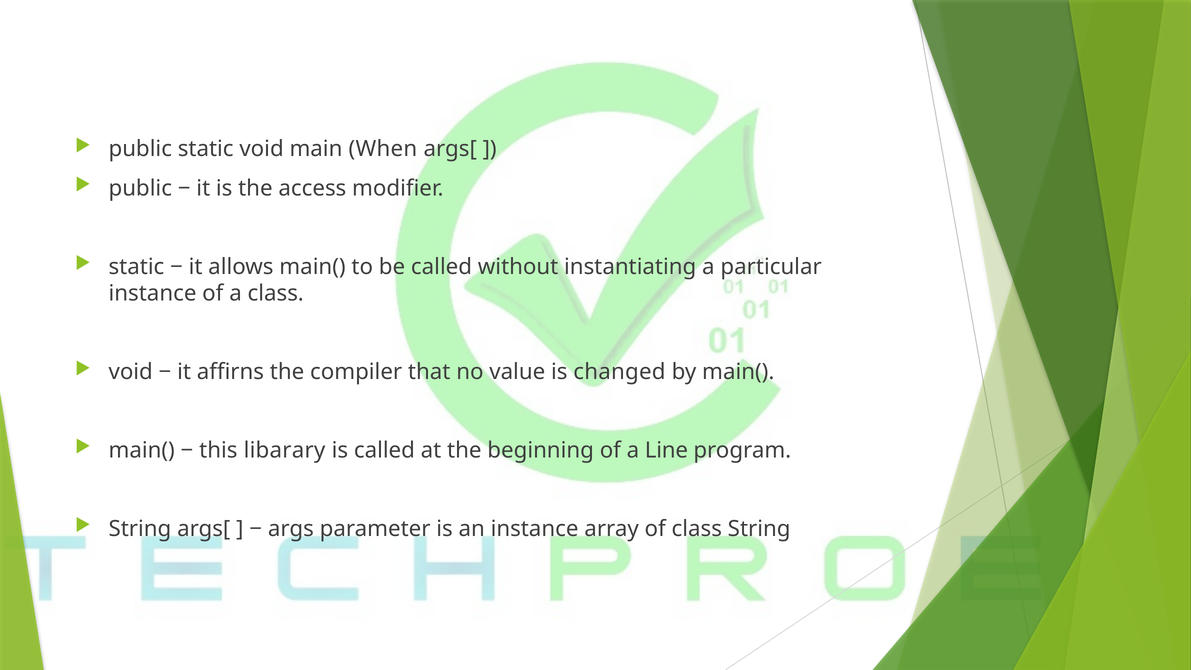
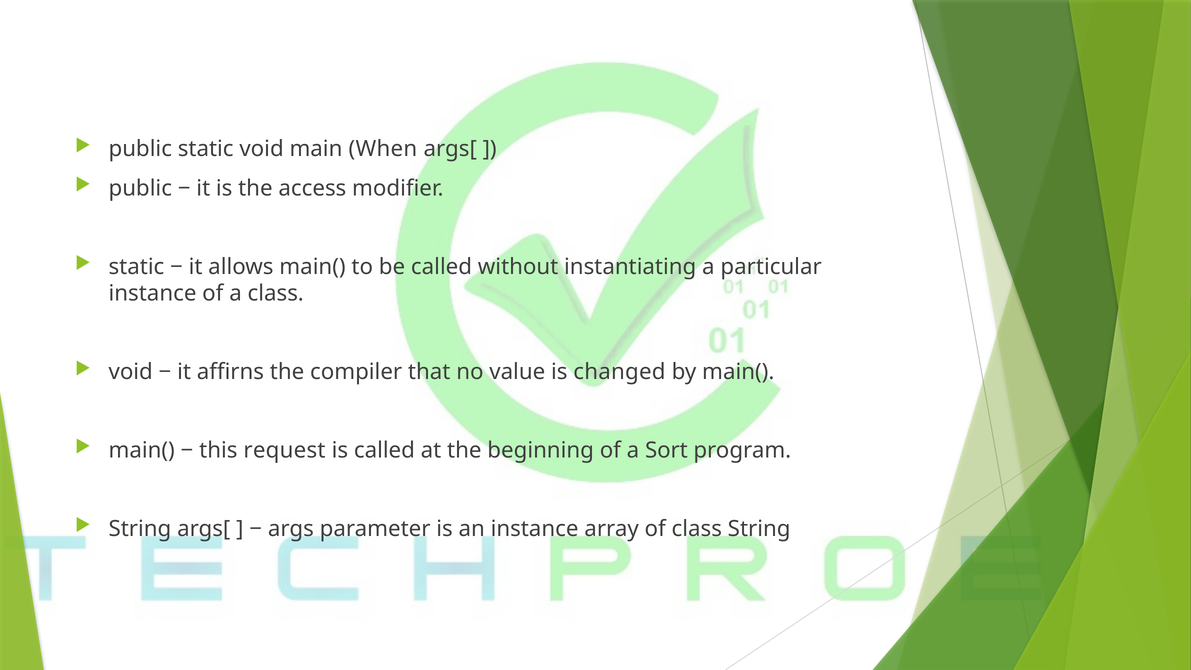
libarary: libarary -> request
Line: Line -> Sort
